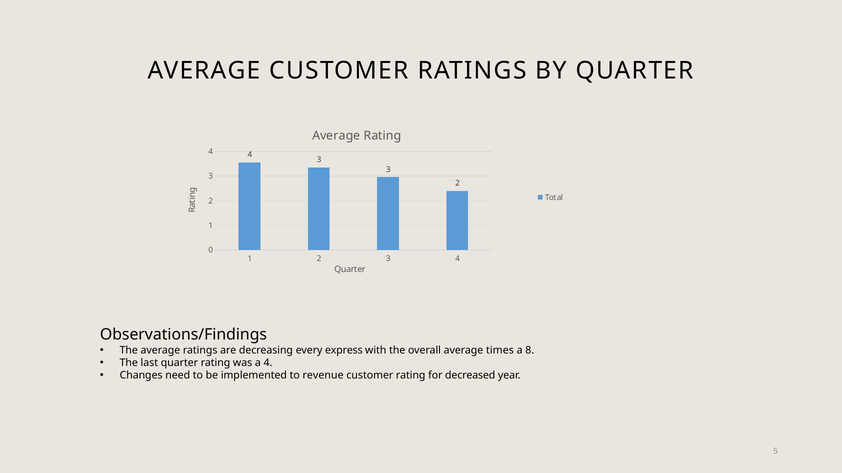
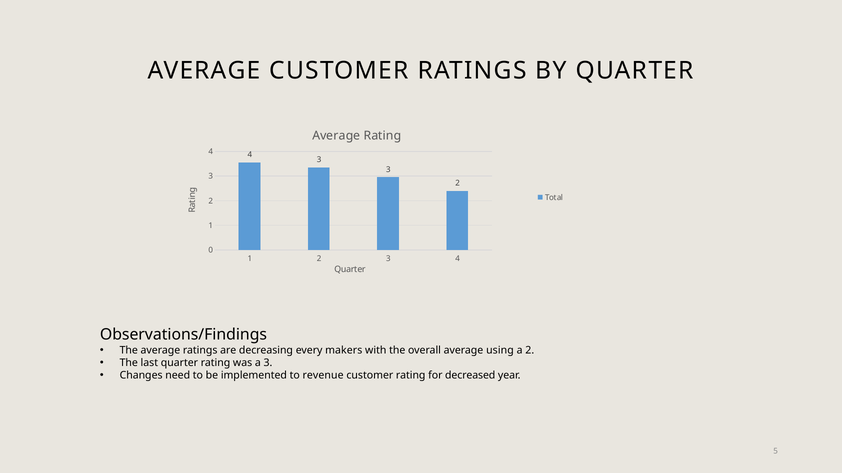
express: express -> makers
times: times -> using
a 8: 8 -> 2
a 4: 4 -> 3
